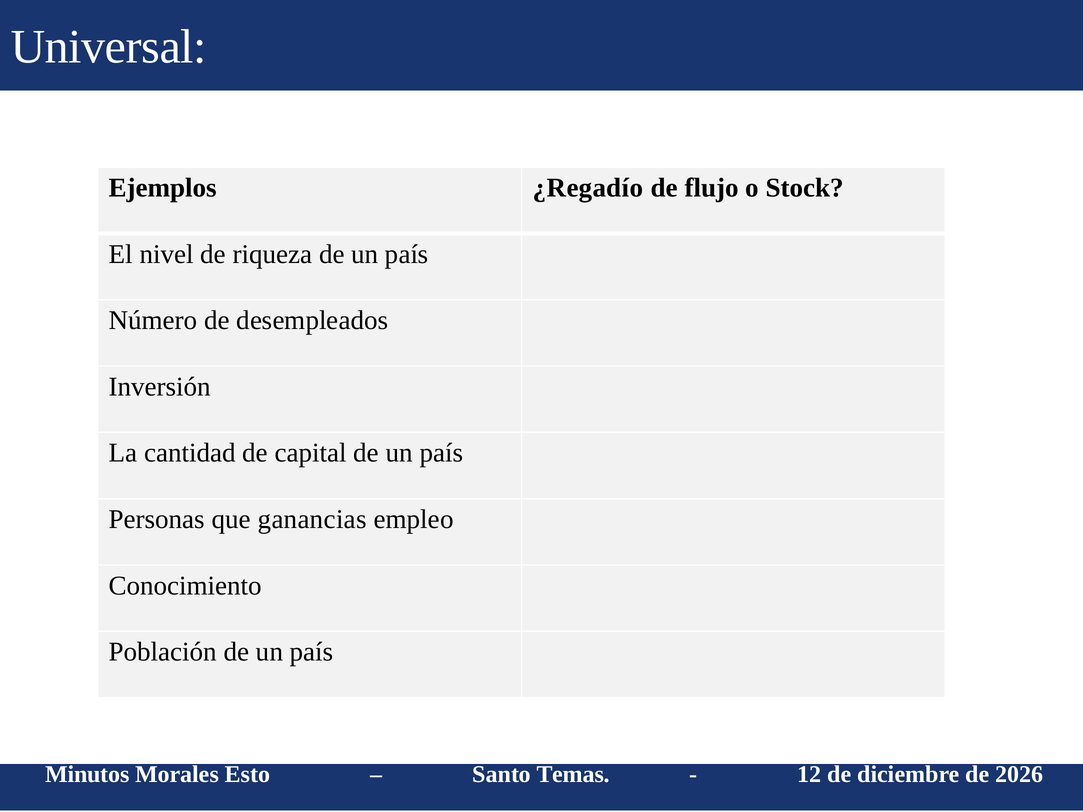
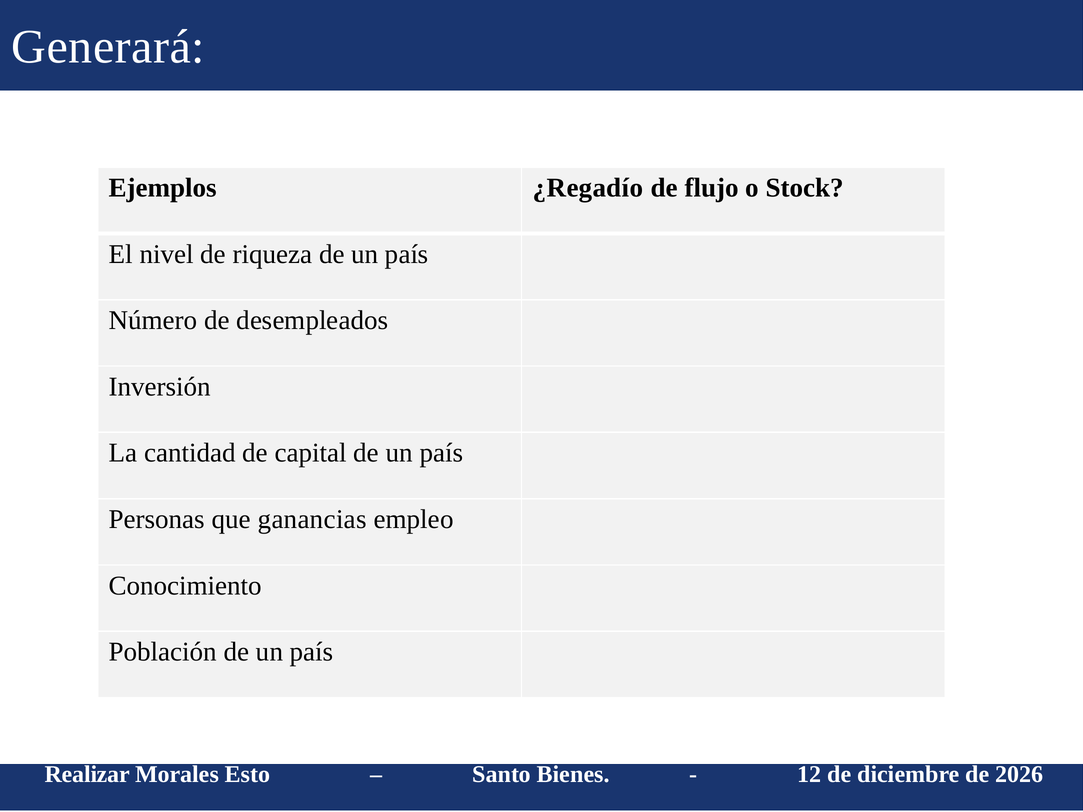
Universal: Universal -> Generará
Minutos: Minutos -> Realizar
Temas: Temas -> Bienes
